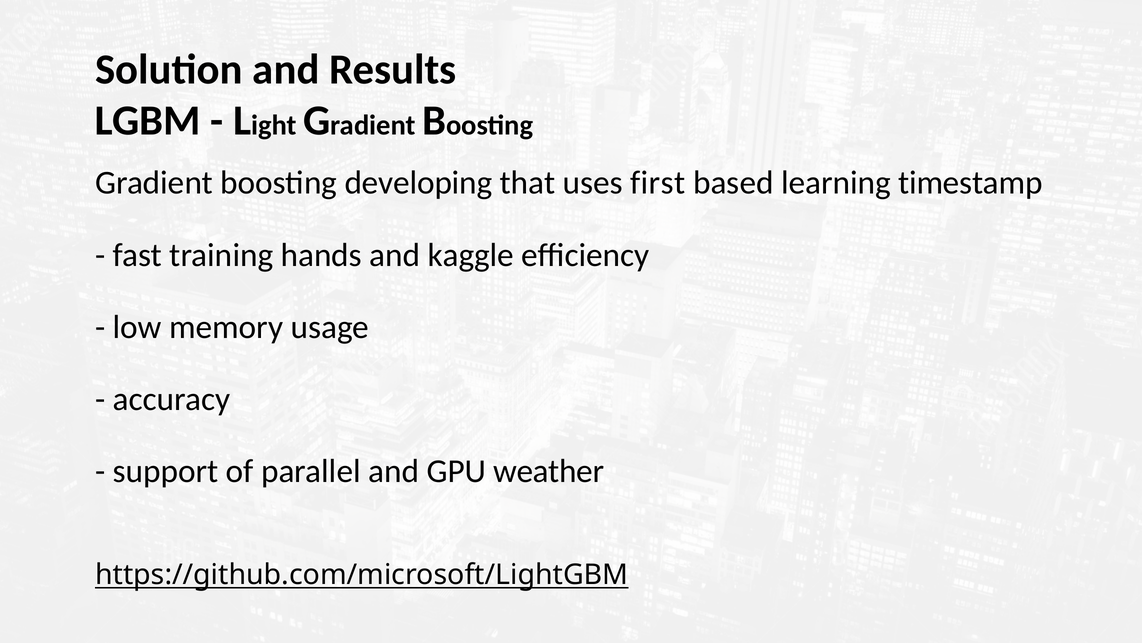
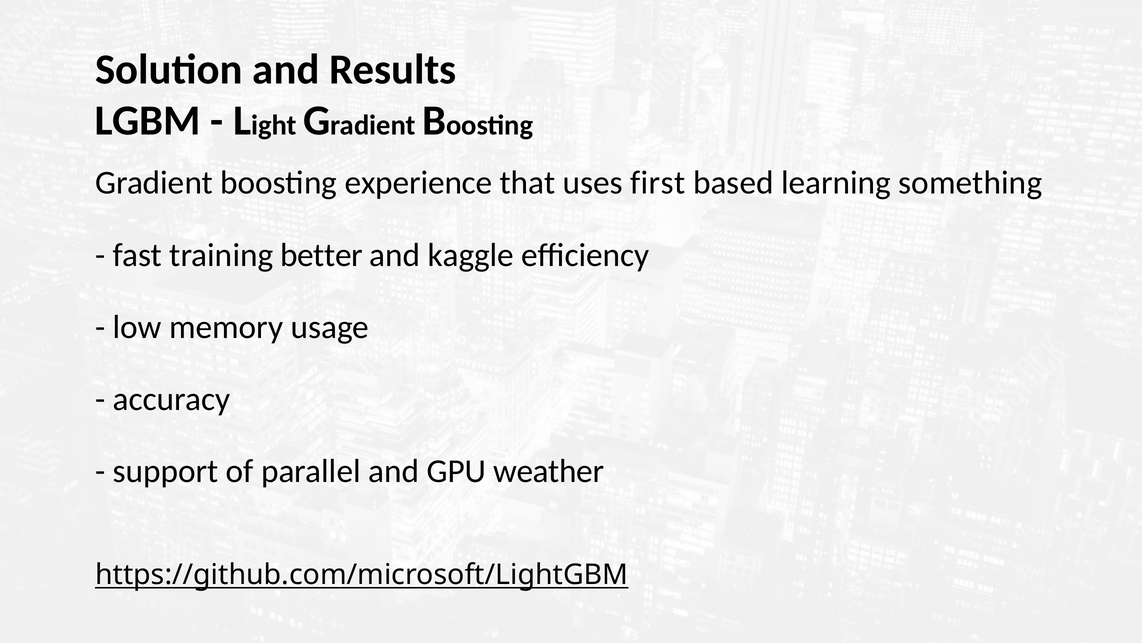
developing: developing -> experience
timestamp: timestamp -> something
hands: hands -> better
